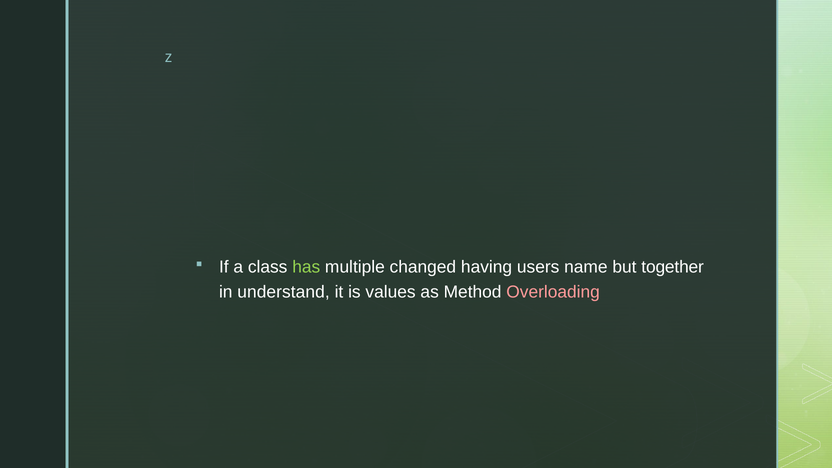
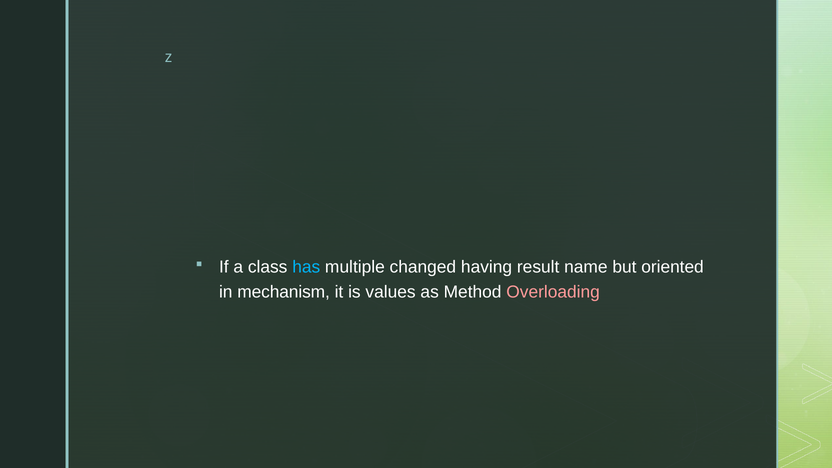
has colour: light green -> light blue
users: users -> result
together: together -> oriented
understand: understand -> mechanism
